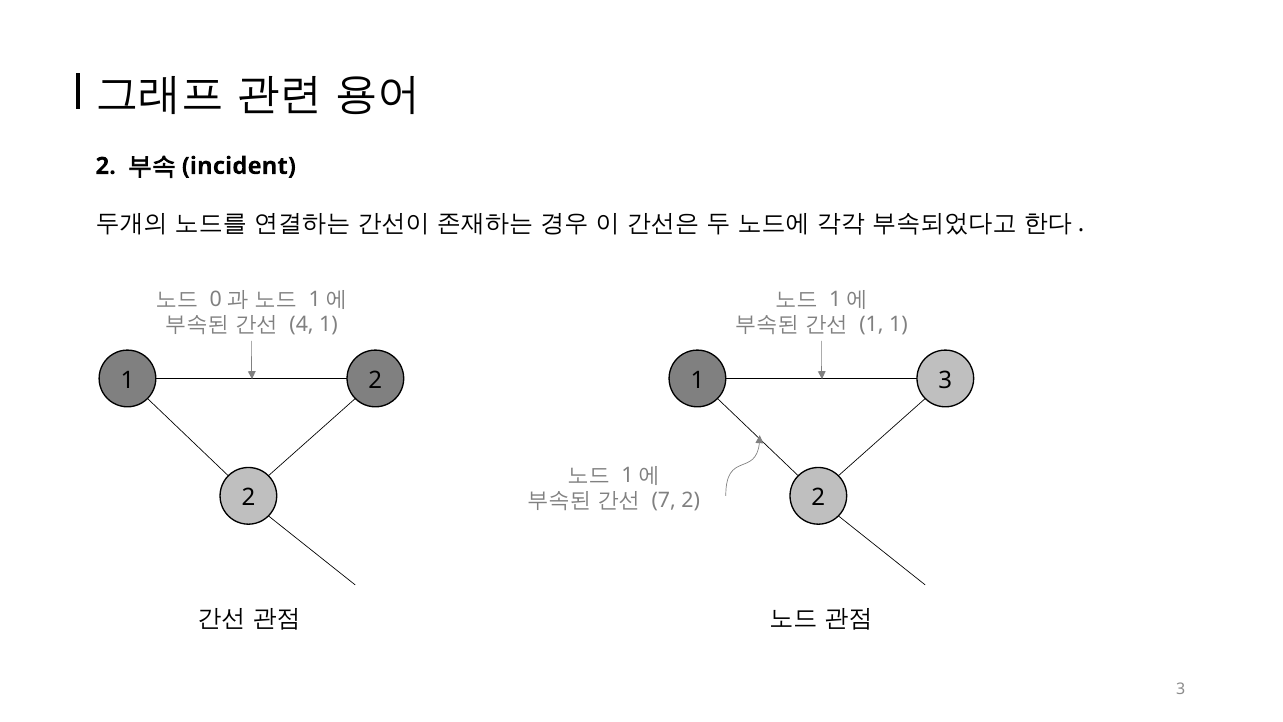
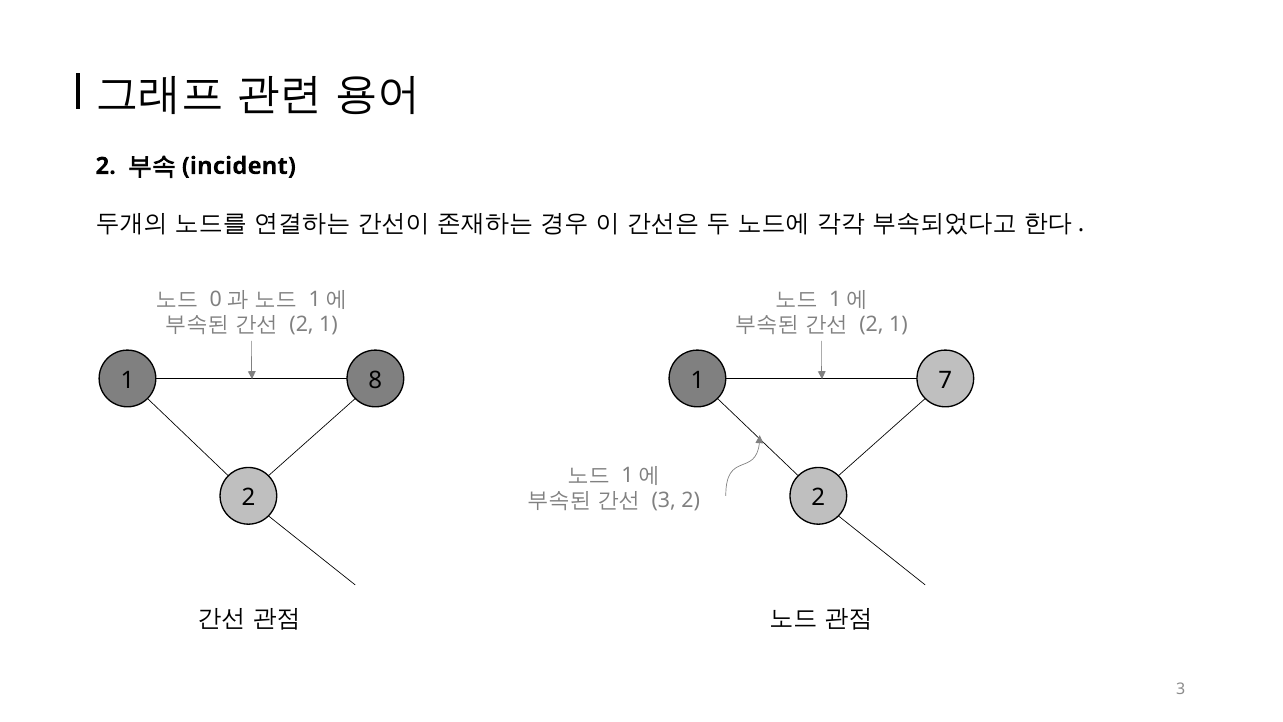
4 at (302, 325): 4 -> 2
1 at (871, 325): 1 -> 2
1 2: 2 -> 8
1 3: 3 -> 7
7 at (664, 500): 7 -> 3
